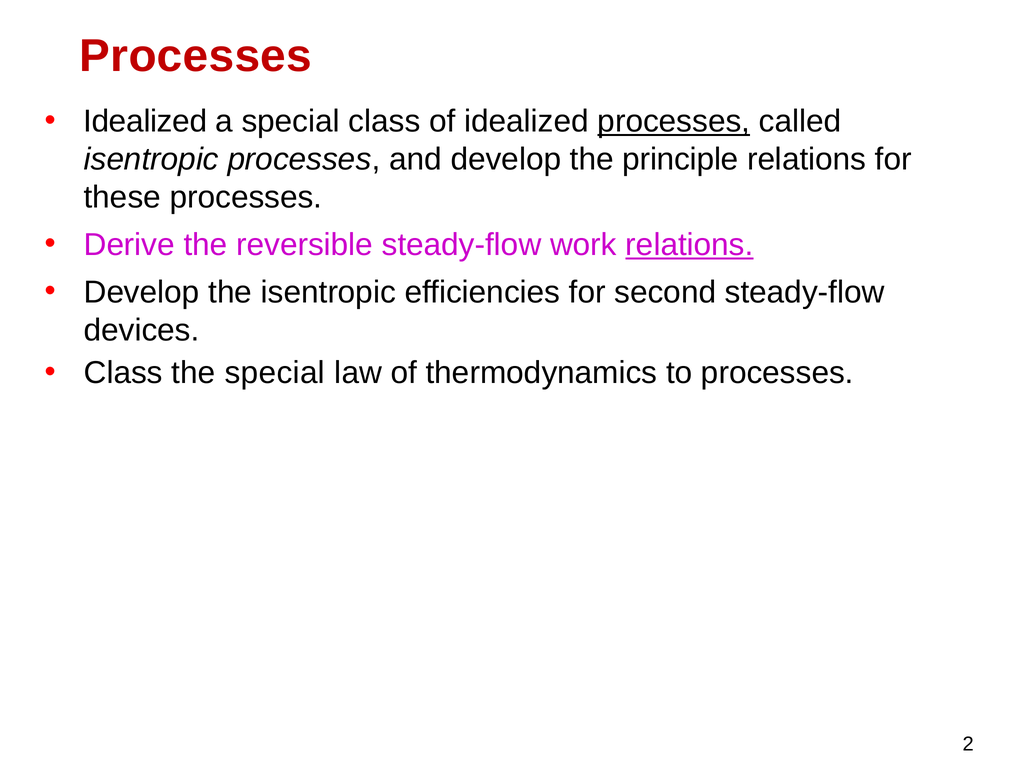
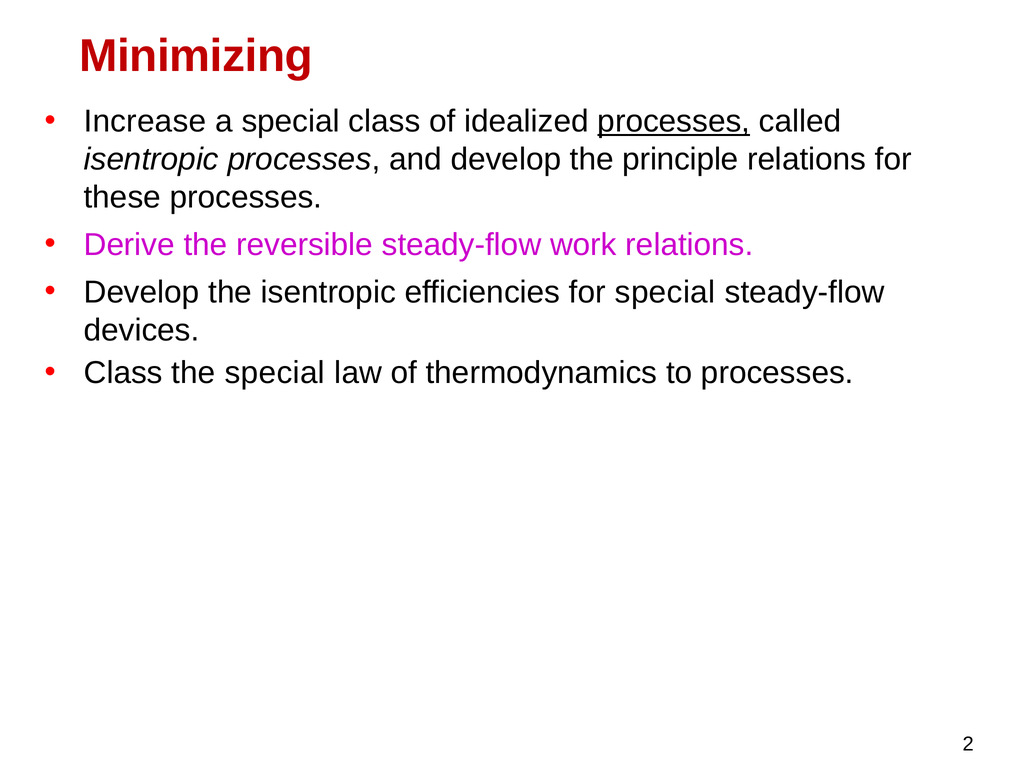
Processes at (196, 56): Processes -> Minimizing
Idealized at (145, 121): Idealized -> Increase
relations at (689, 245) underline: present -> none
for second: second -> special
